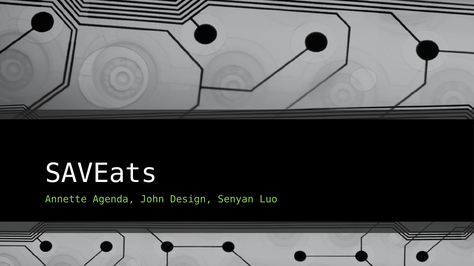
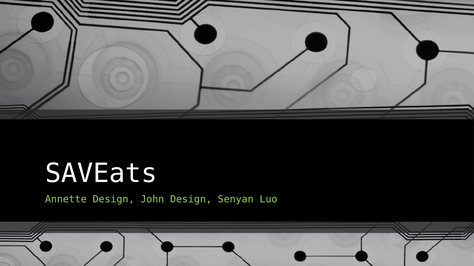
Annette Agenda: Agenda -> Design
